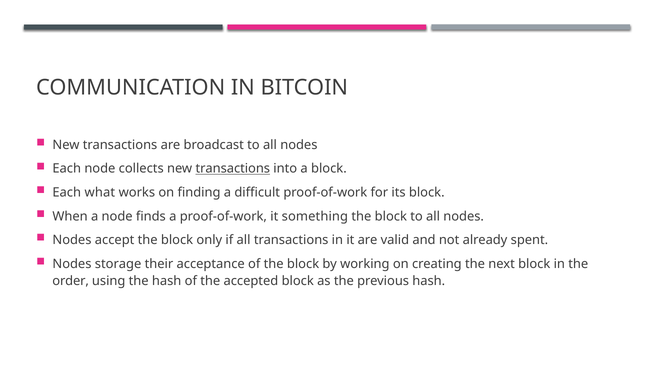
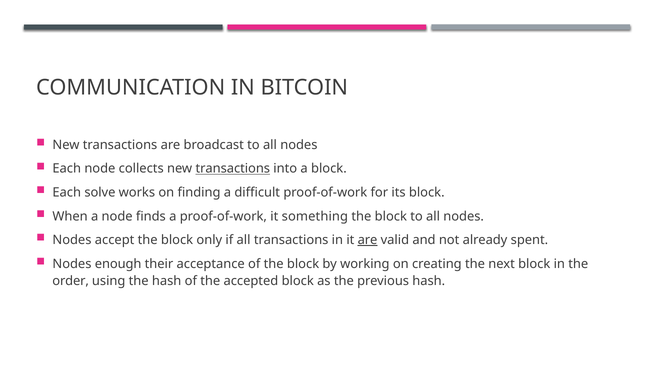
what: what -> solve
are at (368, 240) underline: none -> present
storage: storage -> enough
